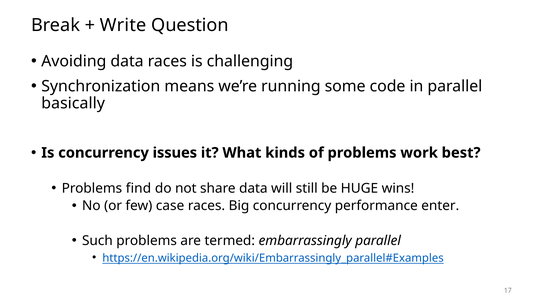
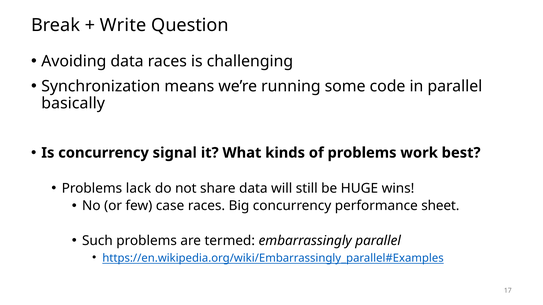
issues: issues -> signal
find: find -> lack
enter: enter -> sheet
